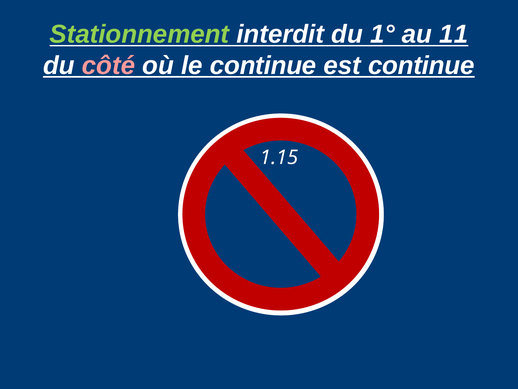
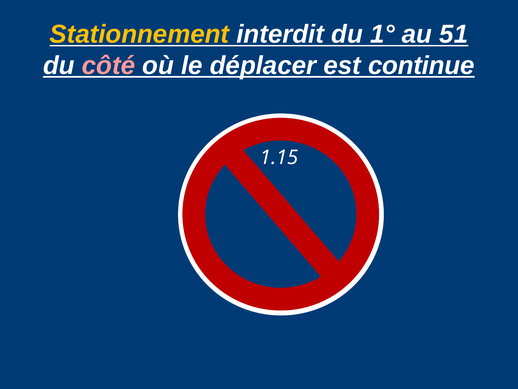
Stationnement colour: light green -> yellow
11: 11 -> 51
le continue: continue -> déplacer
